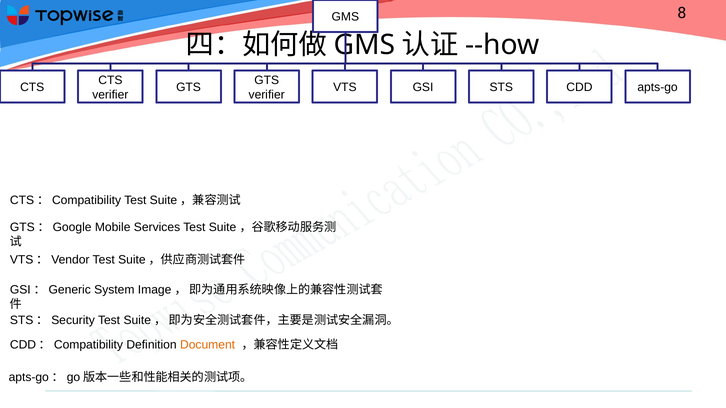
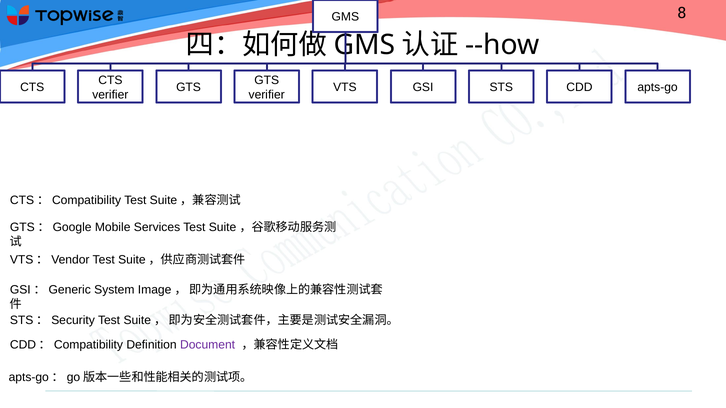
Document colour: orange -> purple
